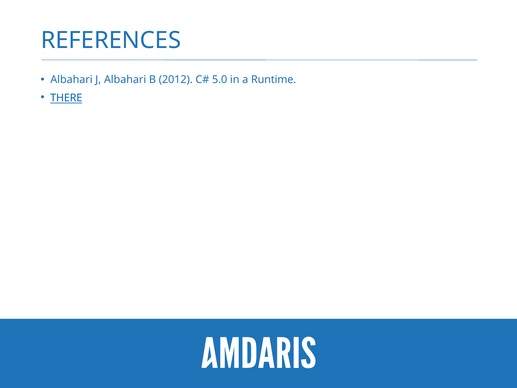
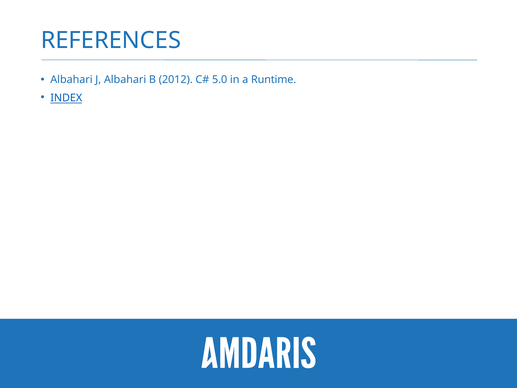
THERE: THERE -> INDEX
